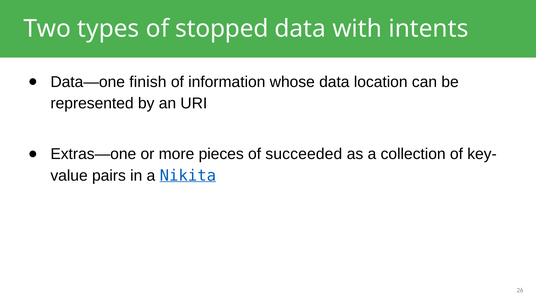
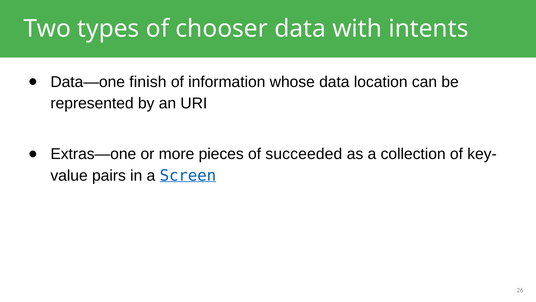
stopped: stopped -> chooser
Nikita: Nikita -> Screen
